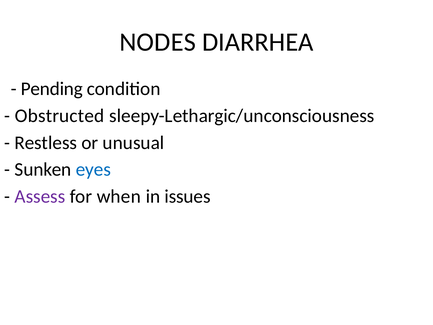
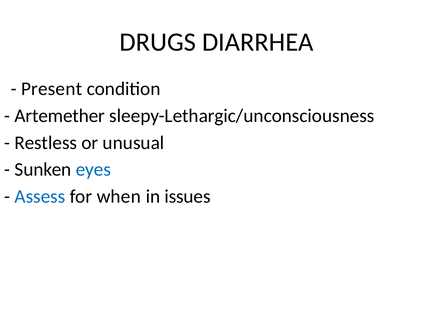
NODES: NODES -> DRUGS
Pending: Pending -> Present
Obstructed: Obstructed -> Artemether
Assess colour: purple -> blue
